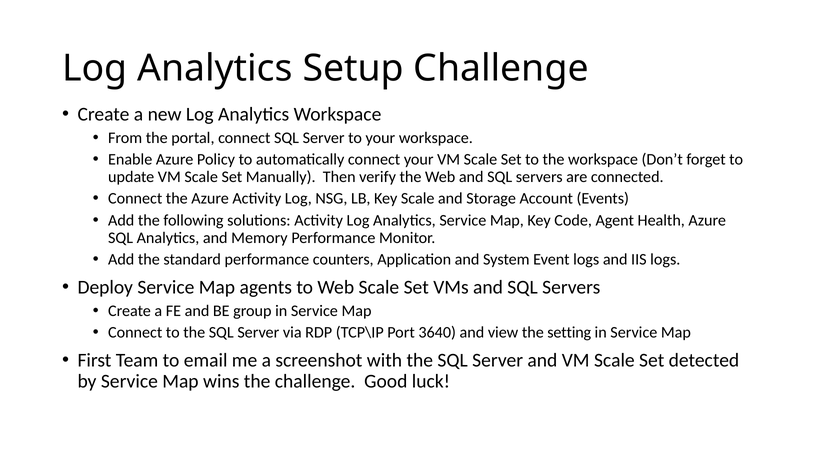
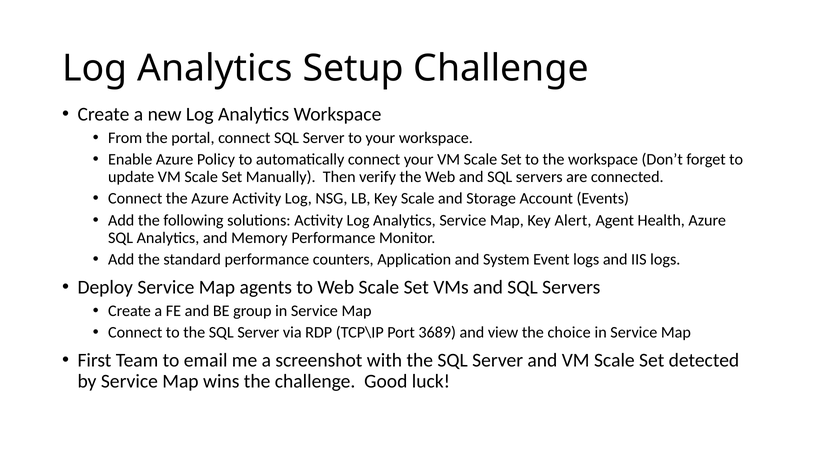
Code: Code -> Alert
3640: 3640 -> 3689
setting: setting -> choice
